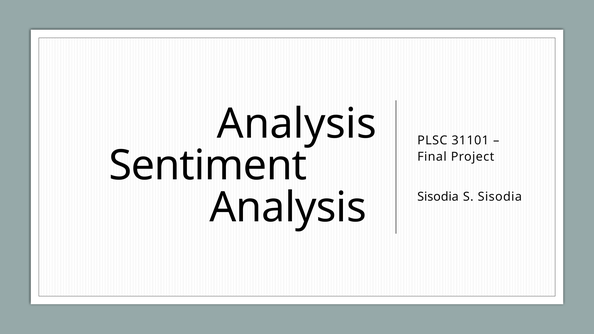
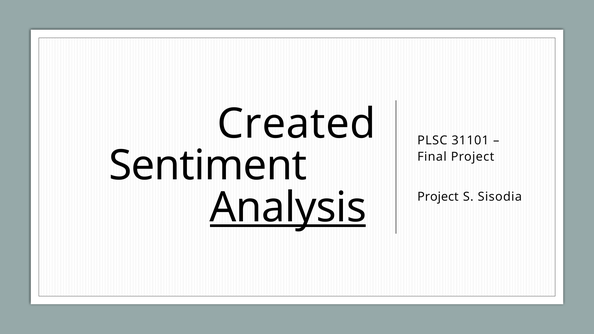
Analysis at (297, 124): Analysis -> Created
Sisodia at (438, 197): Sisodia -> Project
Analysis at (288, 208) underline: none -> present
